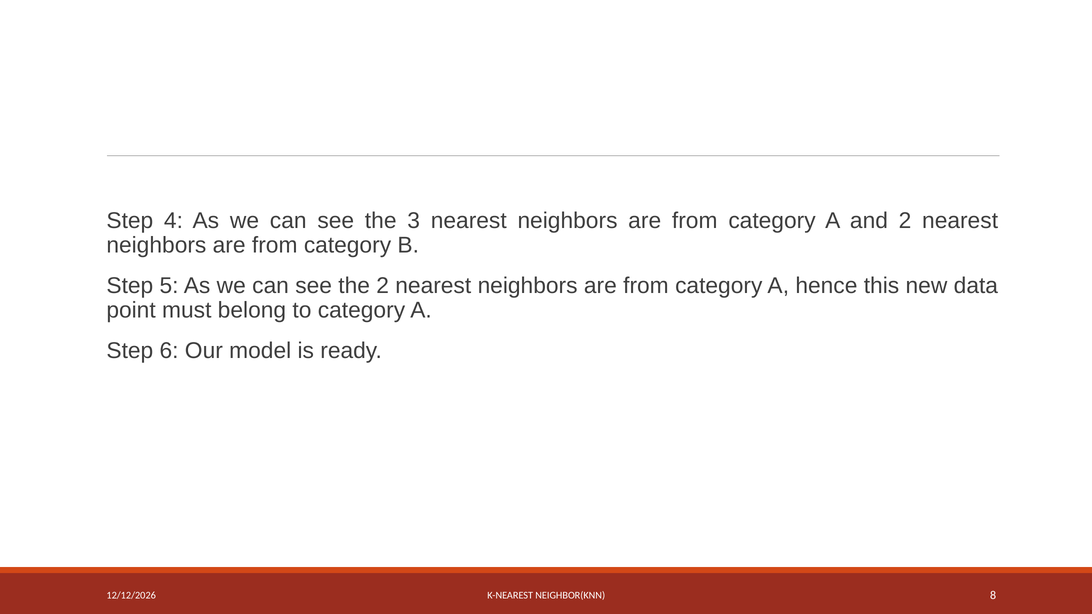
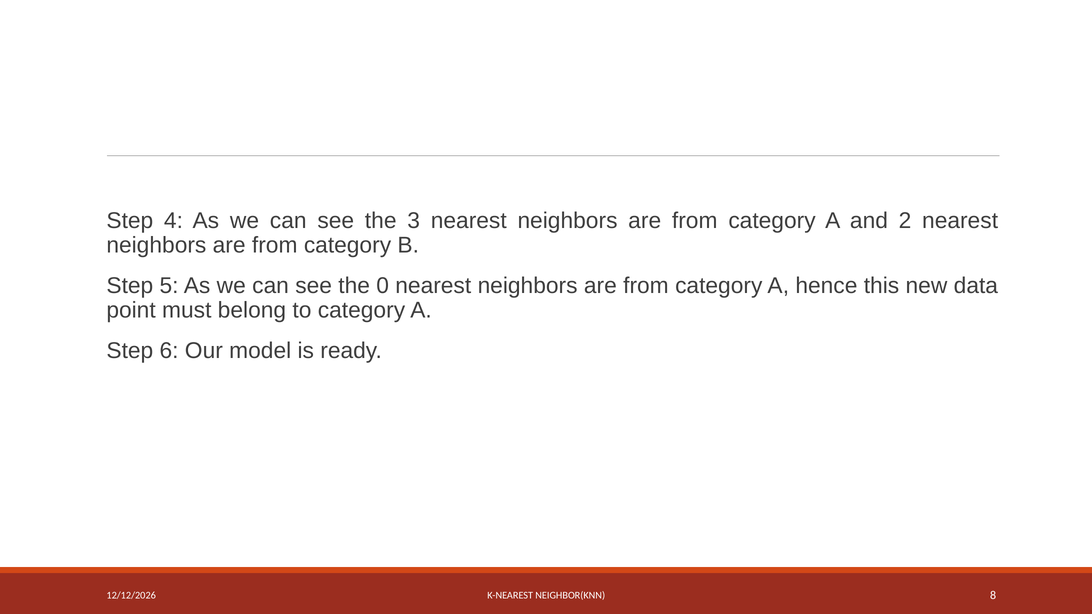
the 2: 2 -> 0
